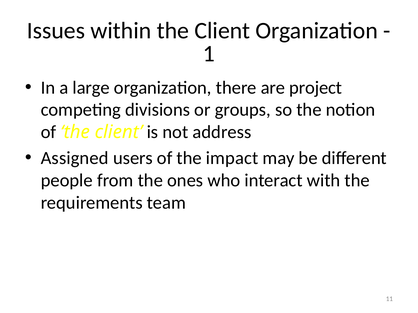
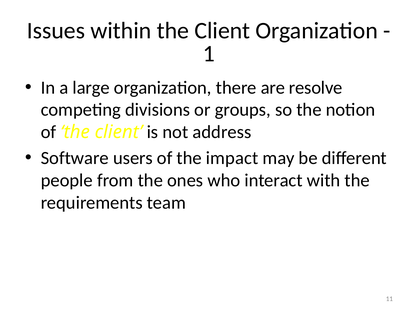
project: project -> resolve
Assigned: Assigned -> Software
